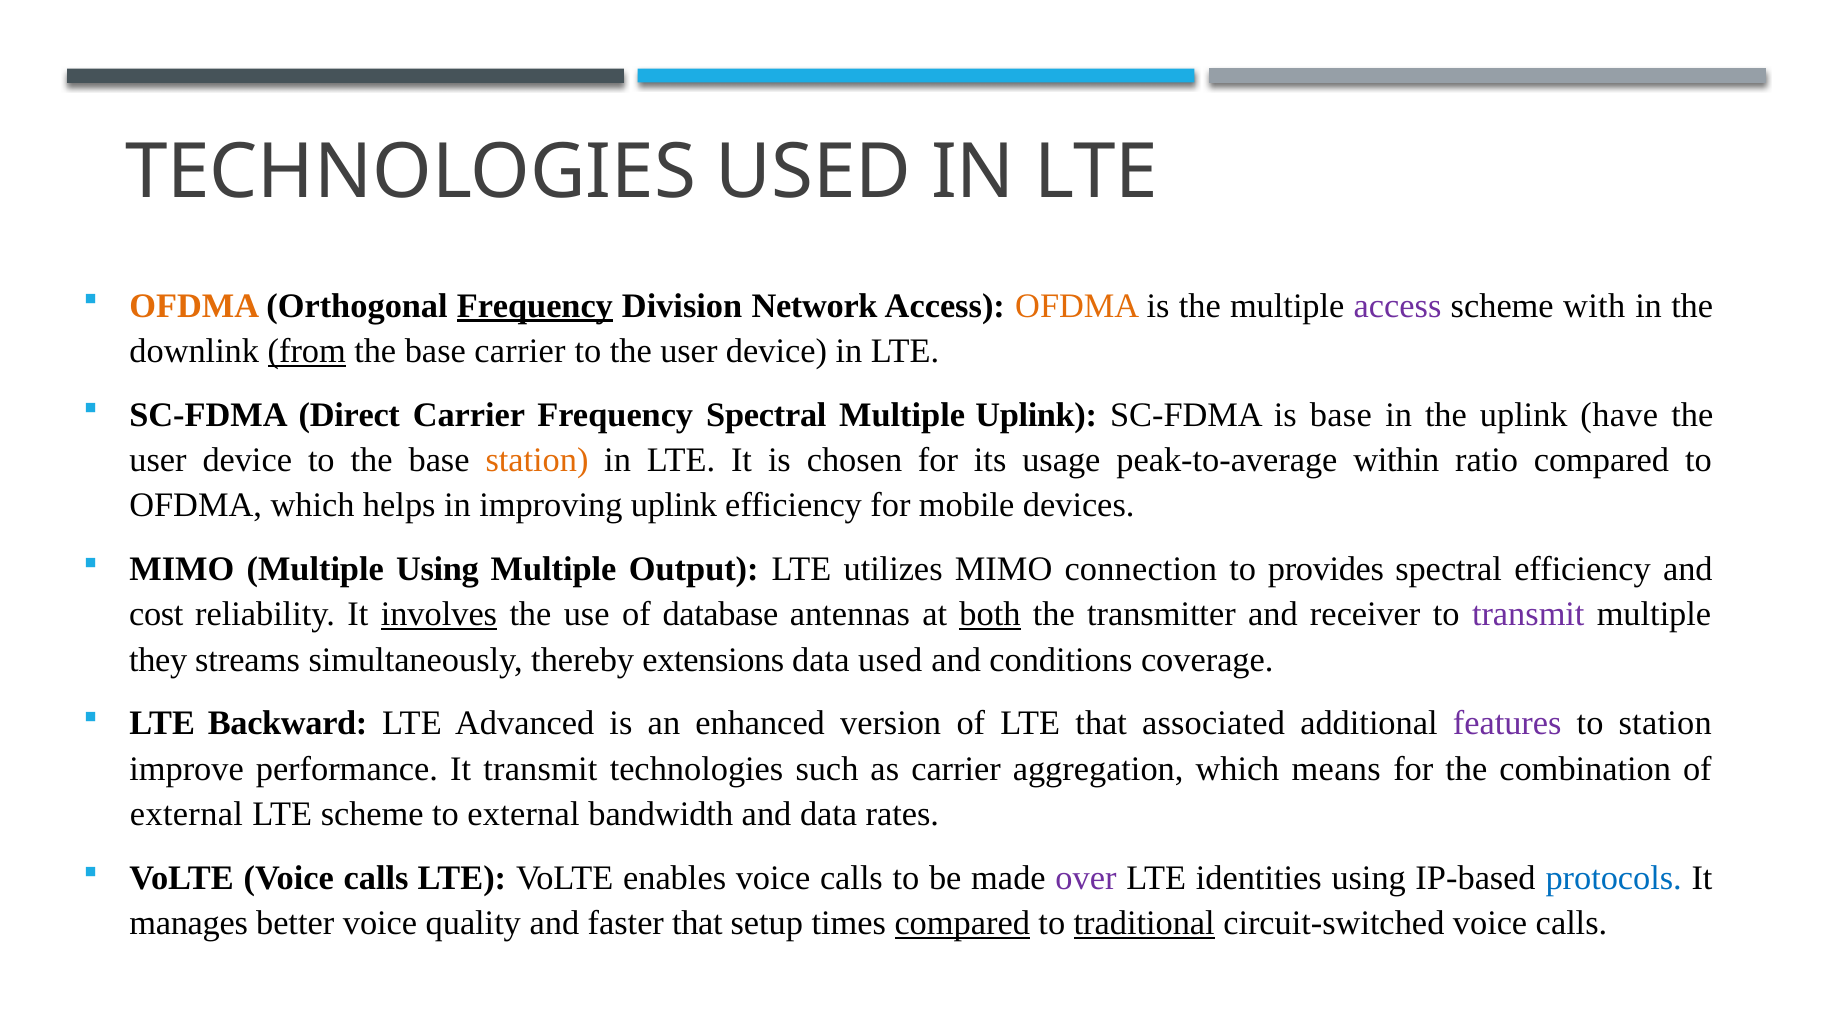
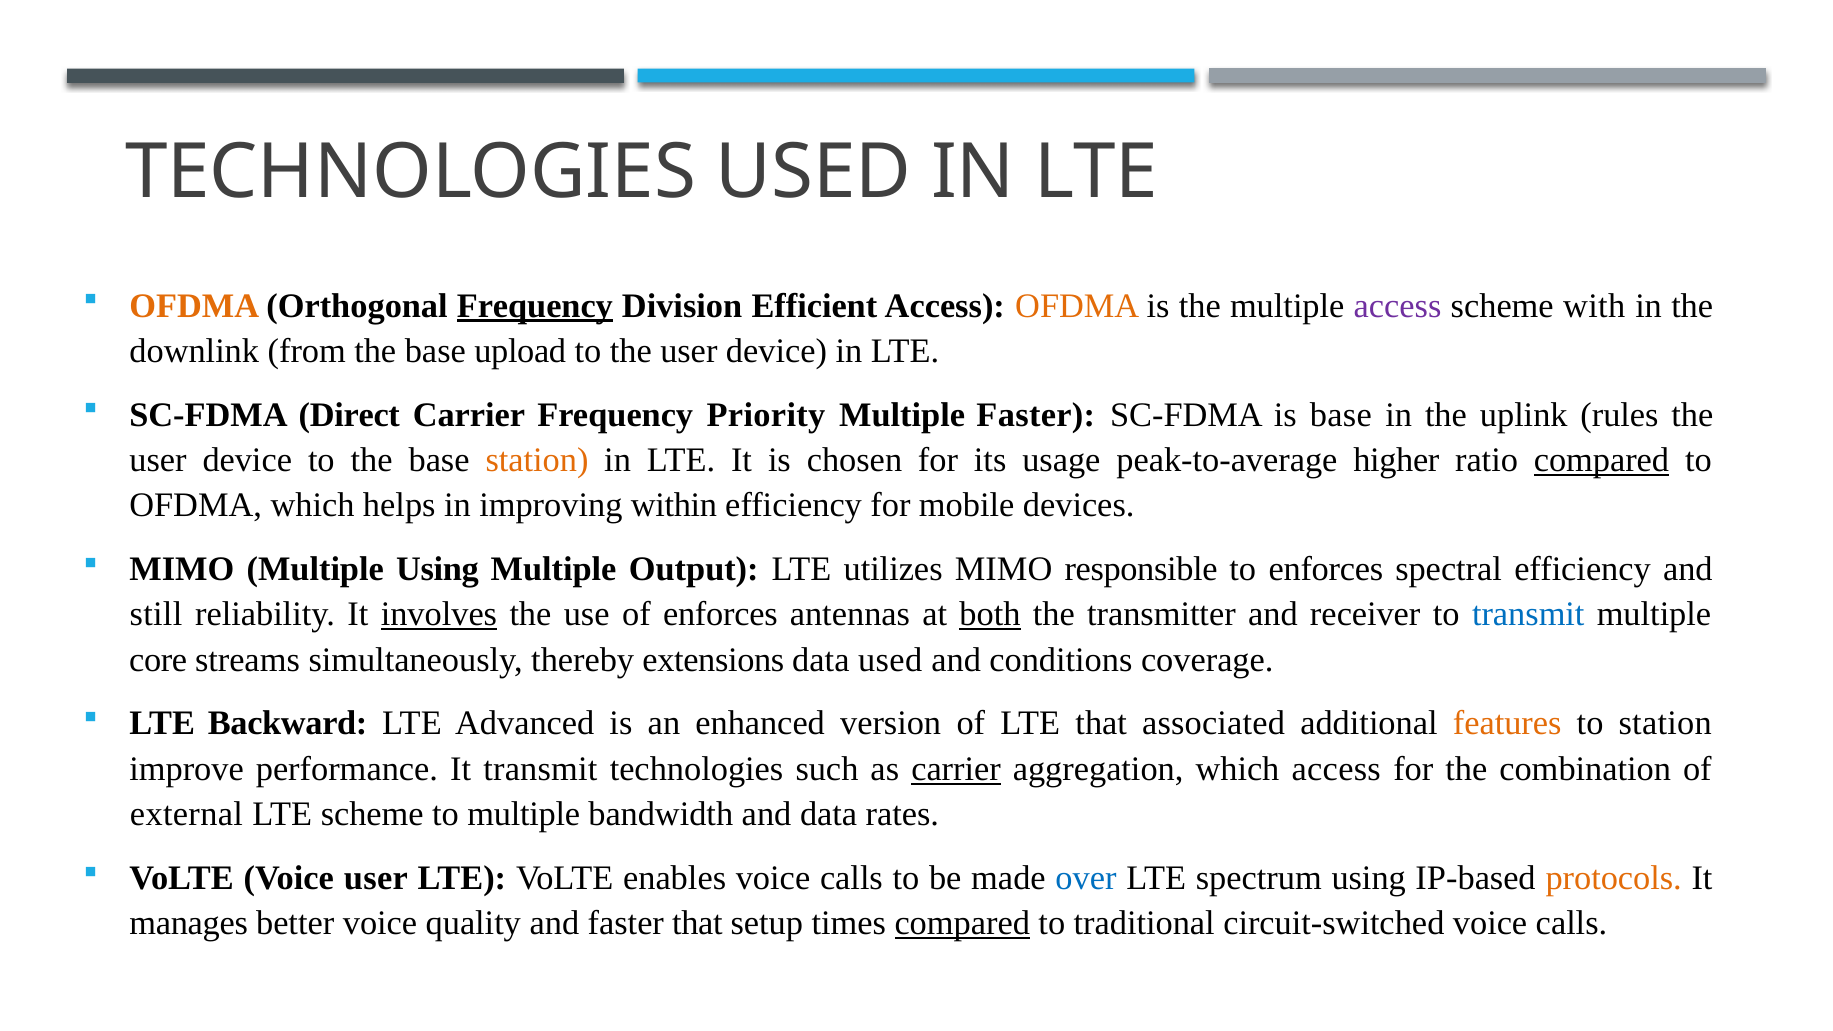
Network: Network -> Efficient
from underline: present -> none
base carrier: carrier -> upload
Frequency Spectral: Spectral -> Priority
Multiple Uplink: Uplink -> Faster
have: have -> rules
within: within -> higher
compared at (1601, 460) underline: none -> present
improving uplink: uplink -> within
connection: connection -> responsible
to provides: provides -> enforces
cost: cost -> still
of database: database -> enforces
transmit at (1528, 615) colour: purple -> blue
they: they -> core
features colour: purple -> orange
carrier at (956, 769) underline: none -> present
which means: means -> access
to external: external -> multiple
VoLTE Voice calls: calls -> user
over colour: purple -> blue
identities: identities -> spectrum
protocols colour: blue -> orange
traditional underline: present -> none
